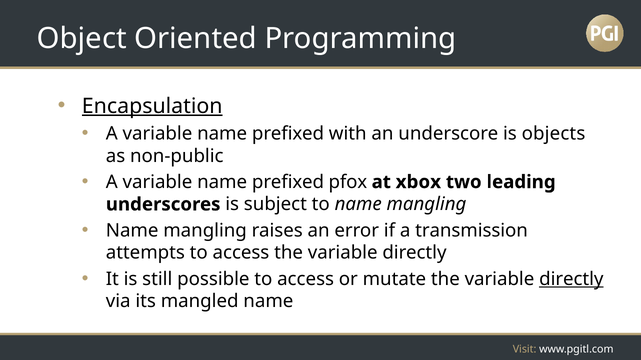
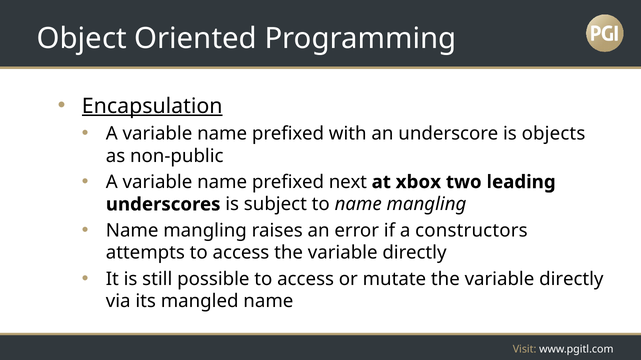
pfox: pfox -> next
transmission: transmission -> constructors
directly at (571, 279) underline: present -> none
